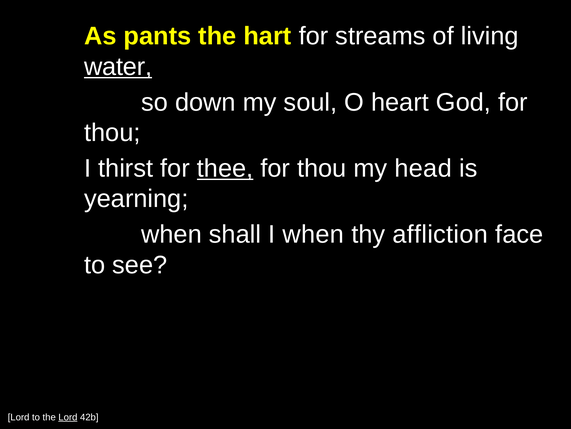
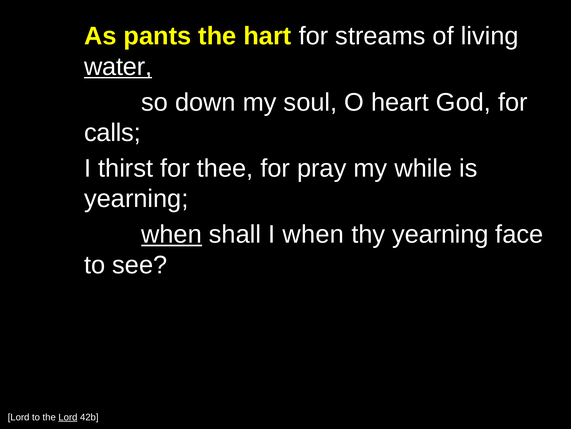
thou at (112, 133): thou -> calls
thee underline: present -> none
thou at (322, 168): thou -> pray
head: head -> while
when at (172, 234) underline: none -> present
thy affliction: affliction -> yearning
